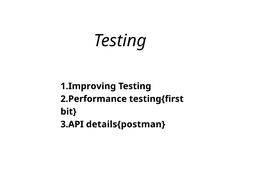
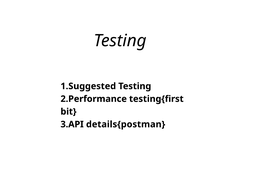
1.Improving: 1.Improving -> 1.Suggested
